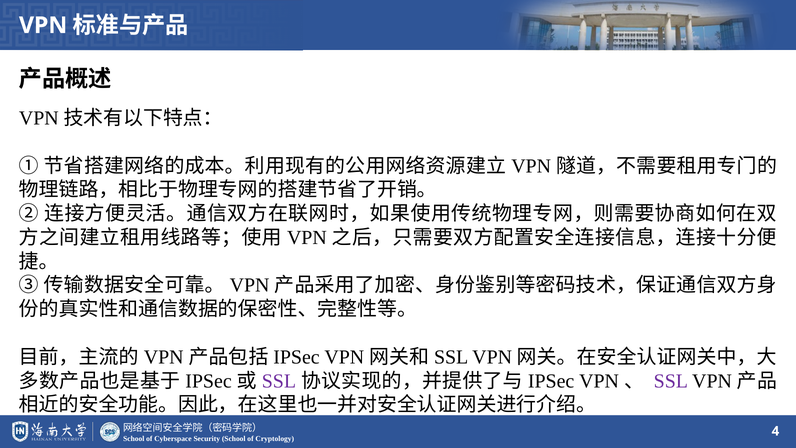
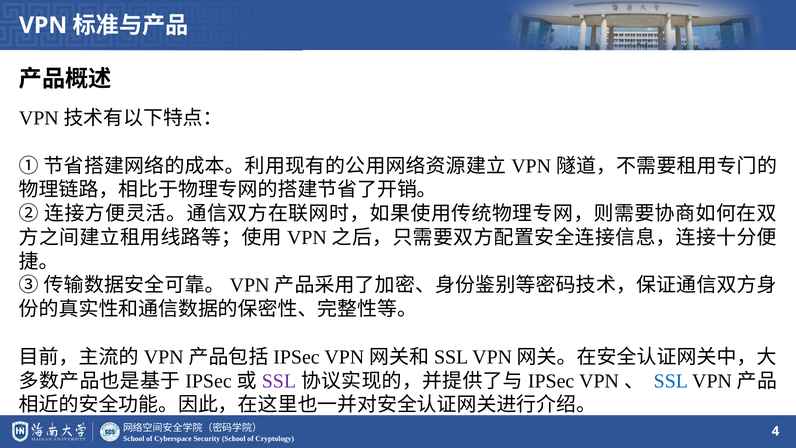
SSL at (671, 381) colour: purple -> blue
